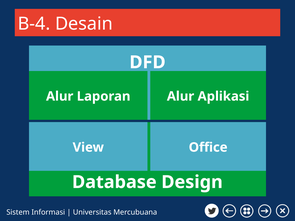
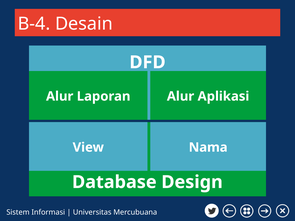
Office: Office -> Nama
